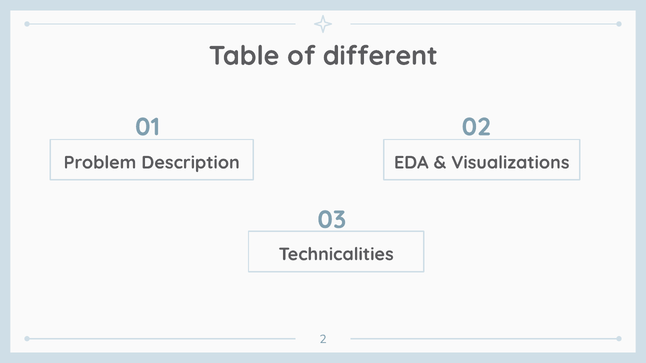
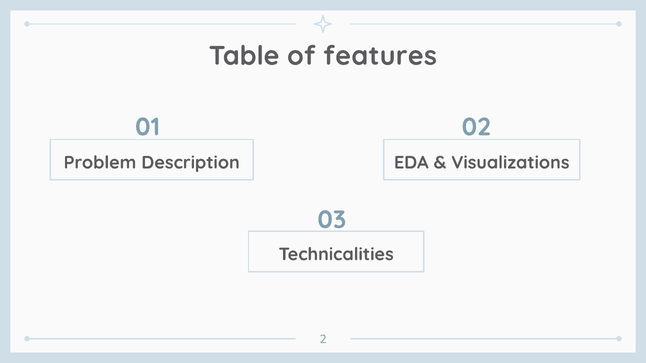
different: different -> features
